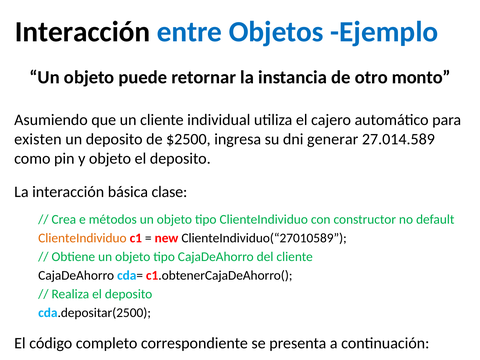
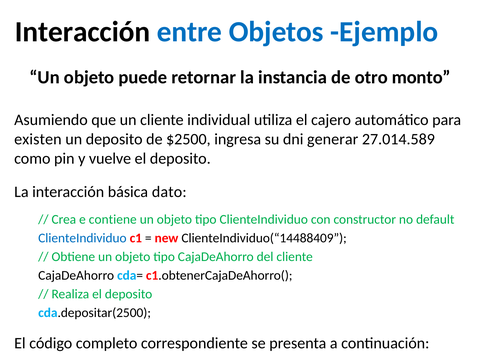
y objeto: objeto -> vuelve
clase: clase -> dato
métodos: métodos -> contiene
ClienteIndividuo at (82, 238) colour: orange -> blue
ClienteIndividuo(“27010589: ClienteIndividuo(“27010589 -> ClienteIndividuo(“14488409
